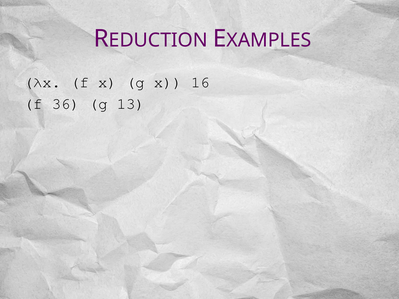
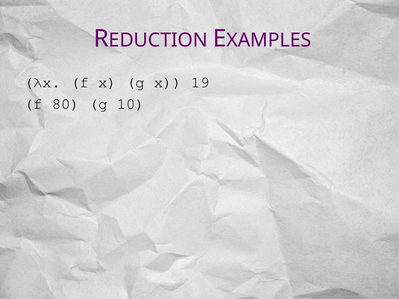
16: 16 -> 19
36: 36 -> 80
13: 13 -> 10
